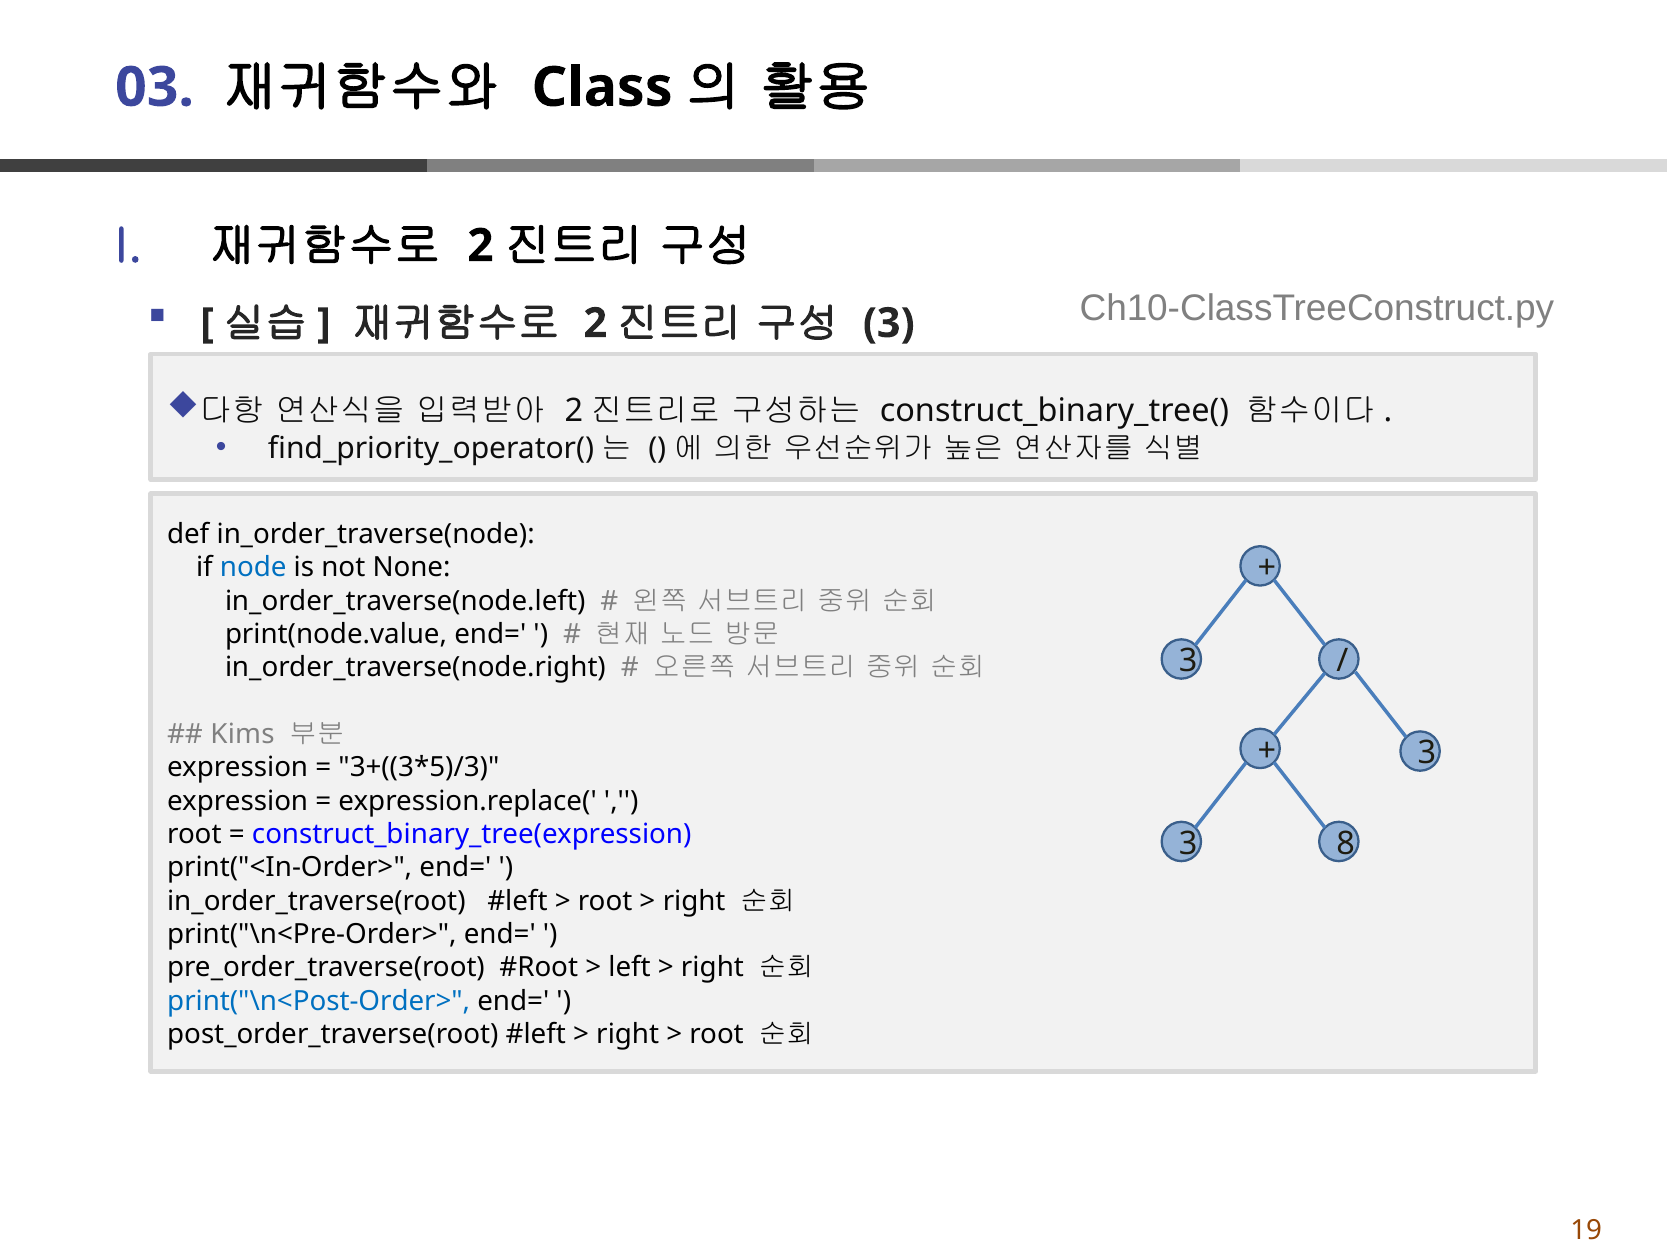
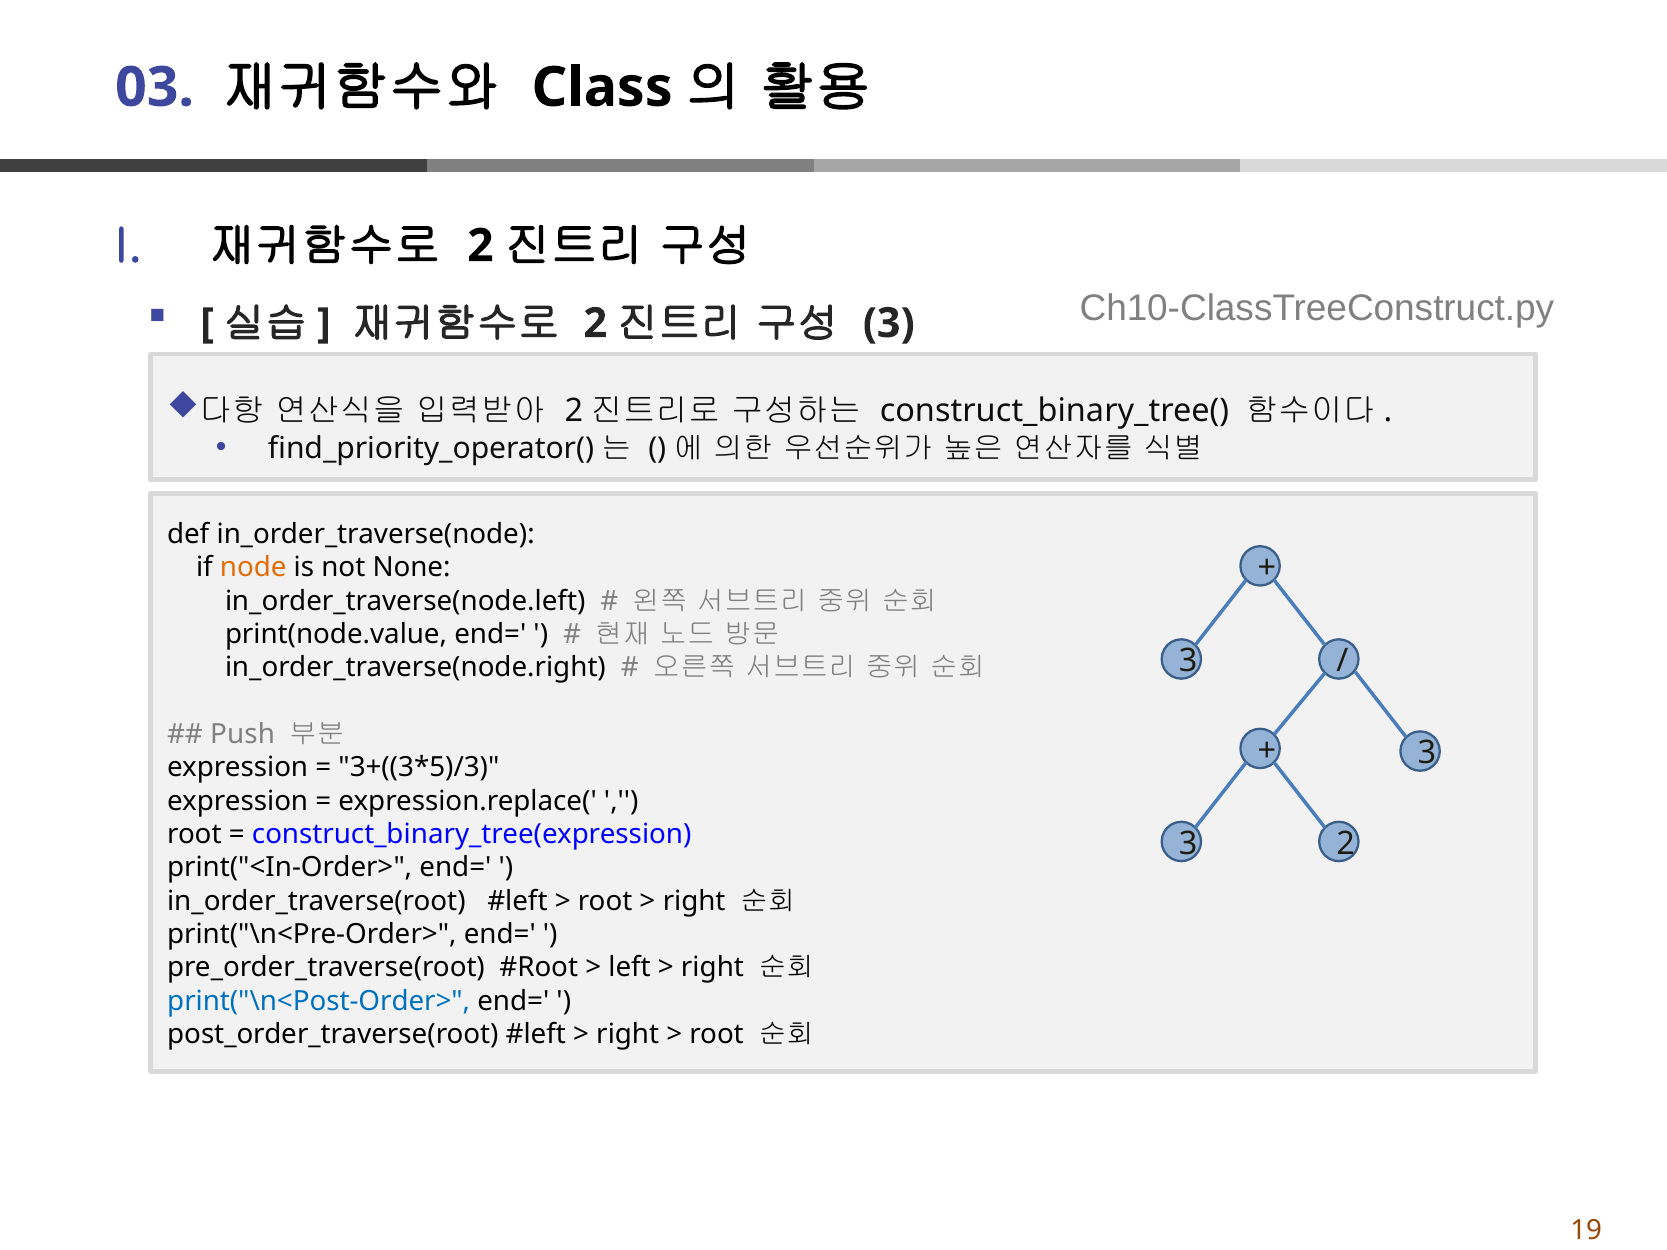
node colour: blue -> orange
Kims: Kims -> Push
3 8: 8 -> 2
